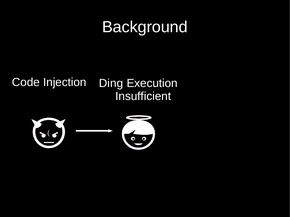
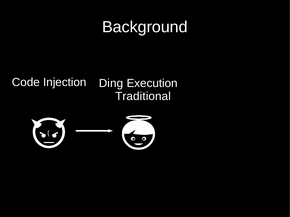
Insufficient: Insufficient -> Traditional
